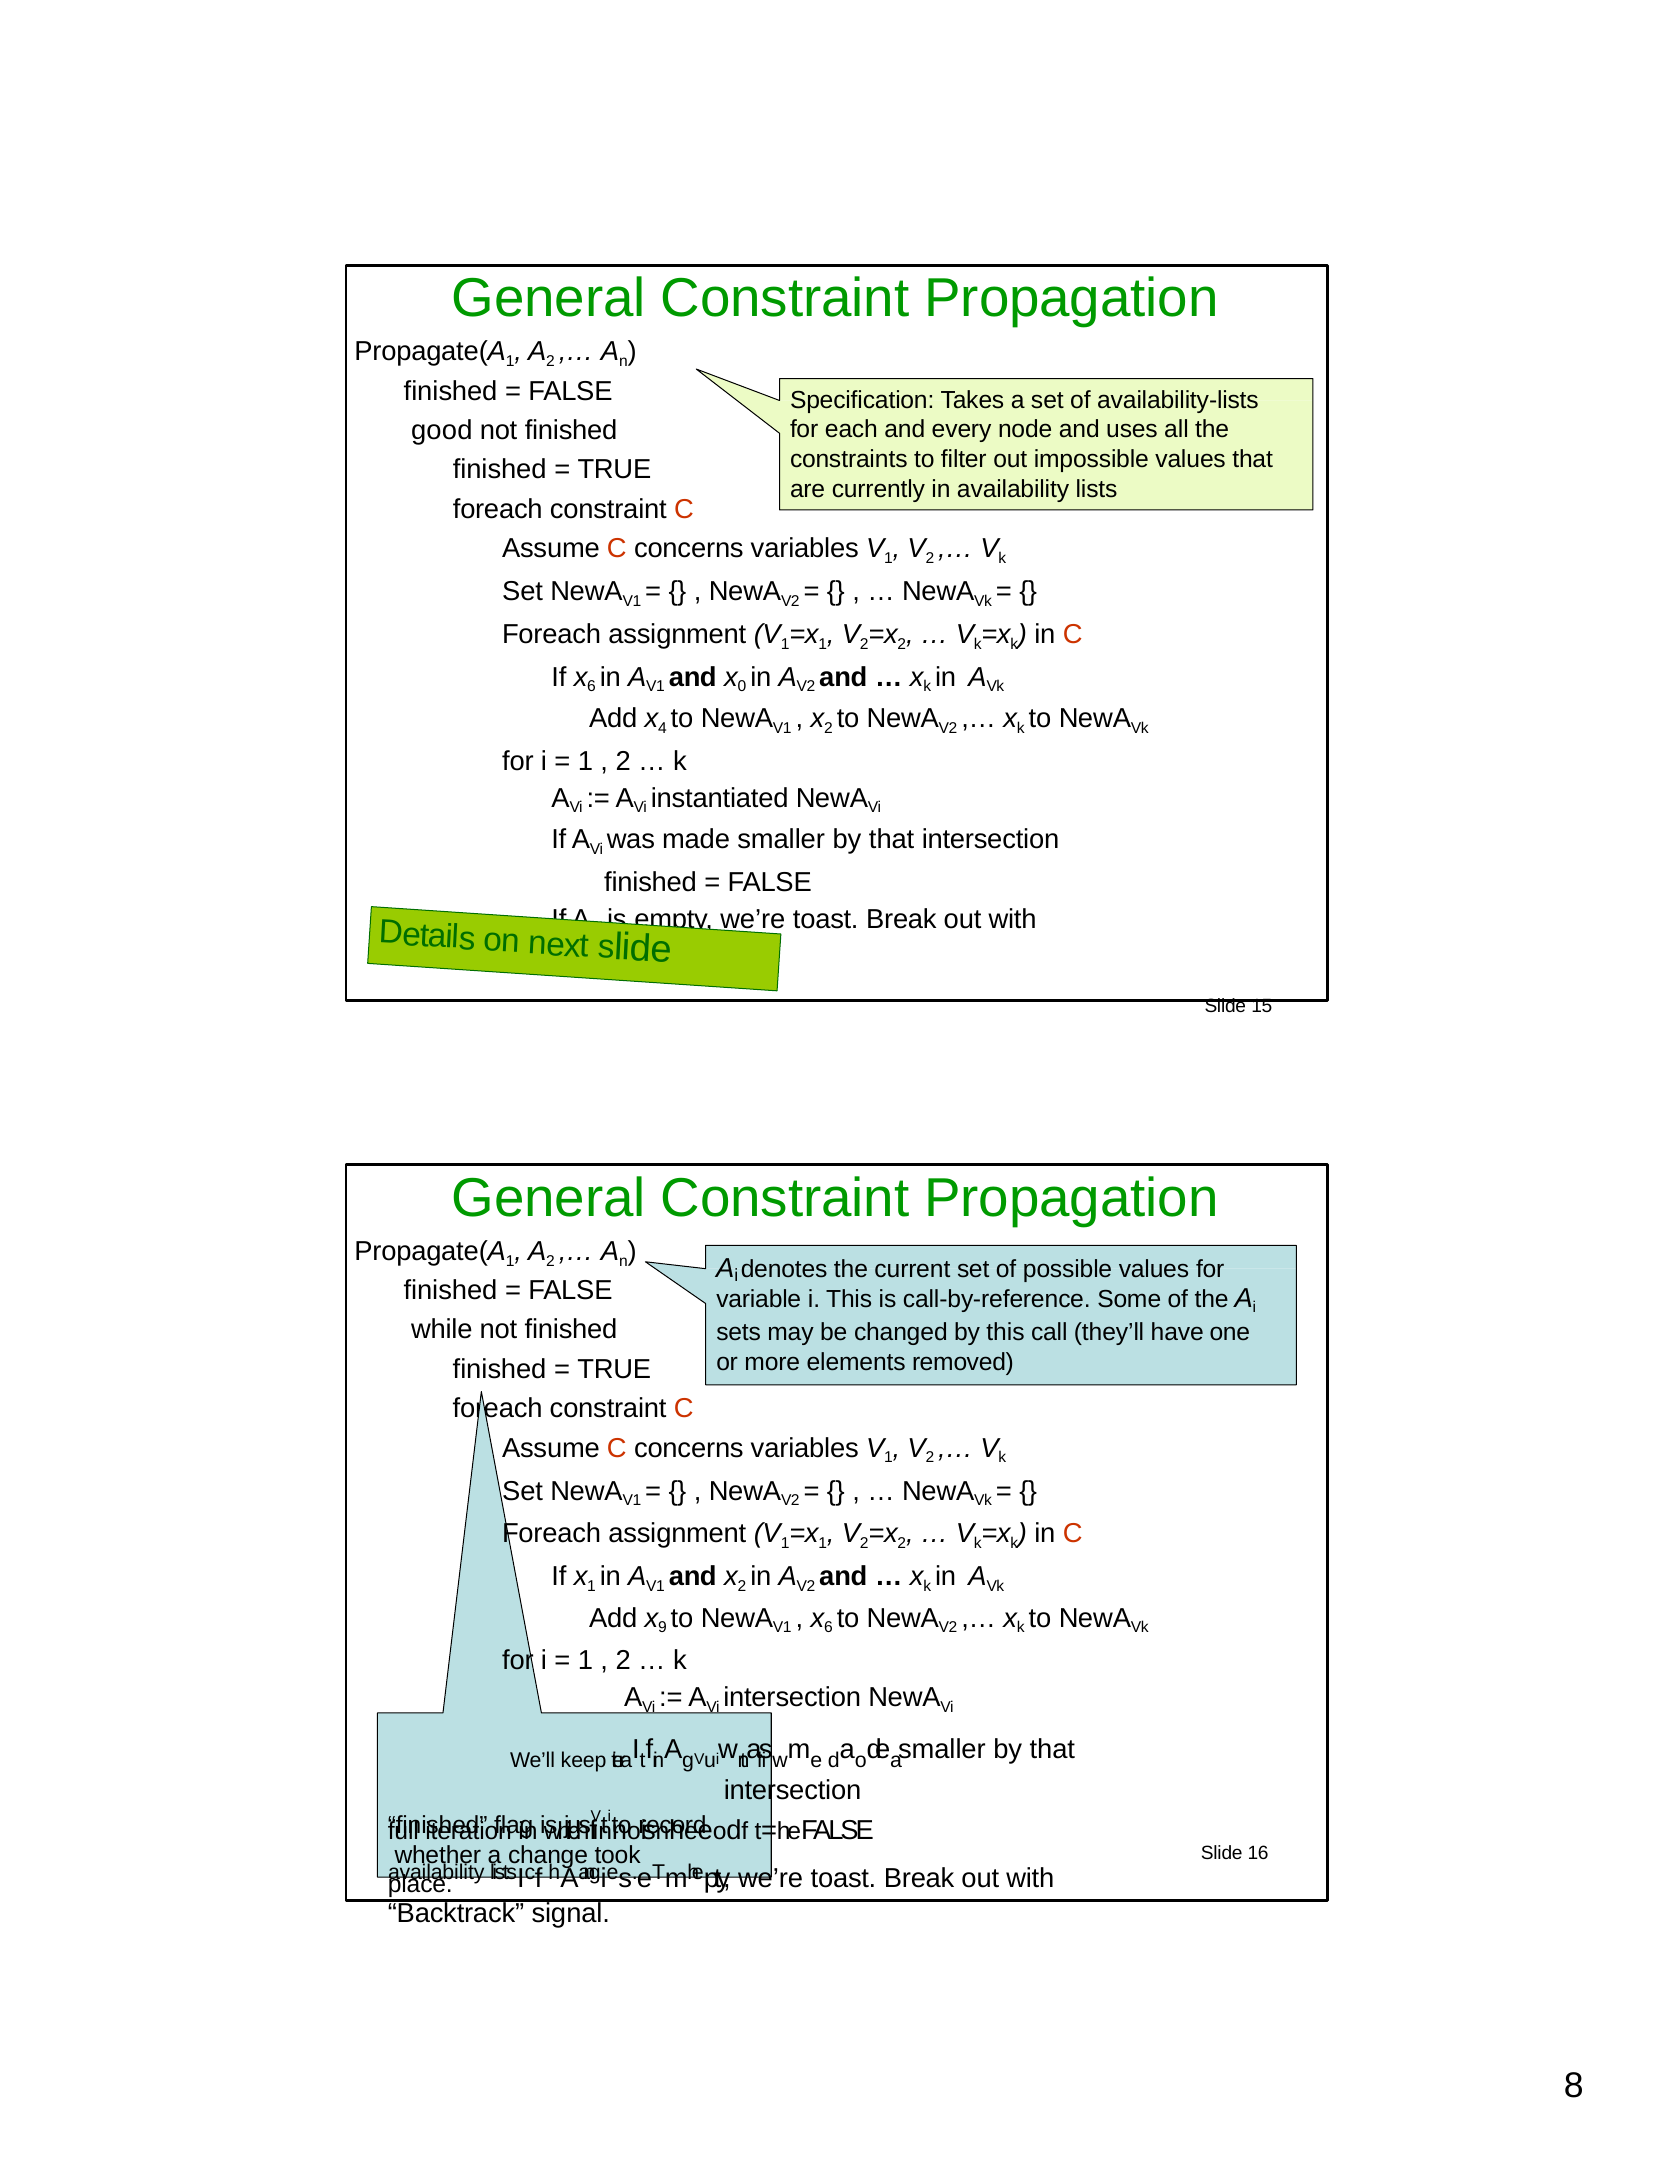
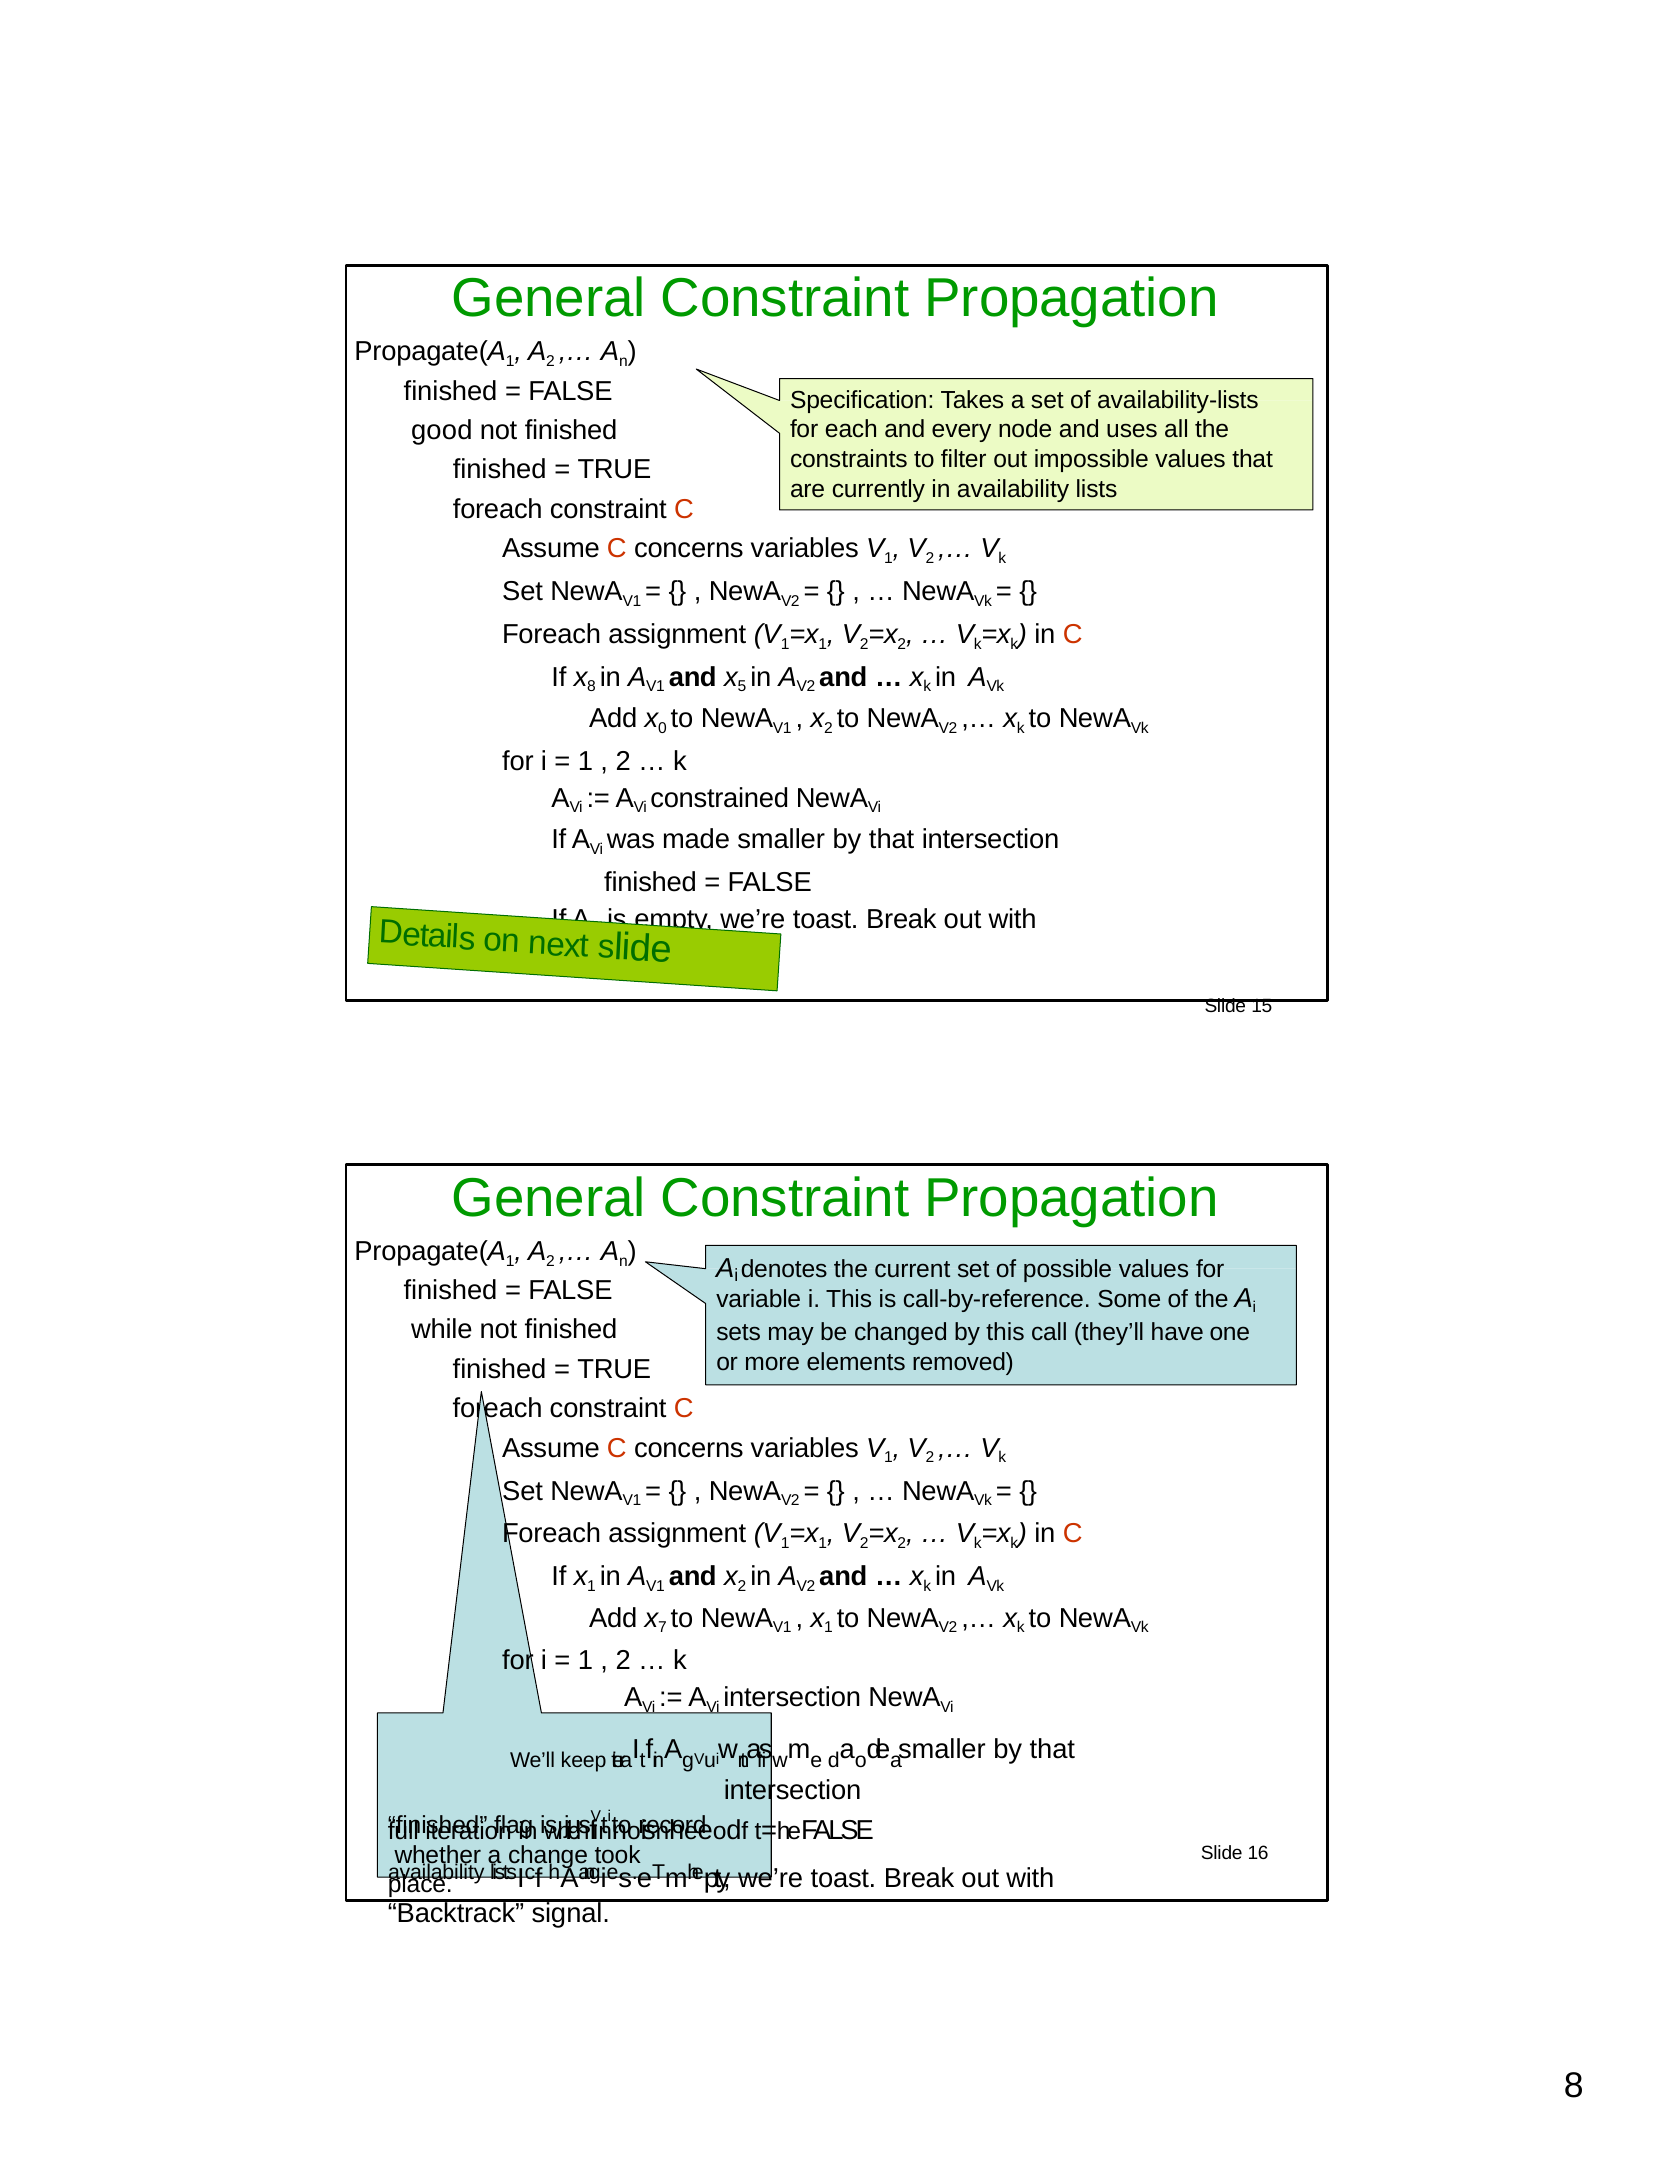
6 at (592, 687): 6 -> 8
0: 0 -> 5
4: 4 -> 0
instantiated: instantiated -> constrained
9: 9 -> 7
6 at (829, 1628): 6 -> 1
